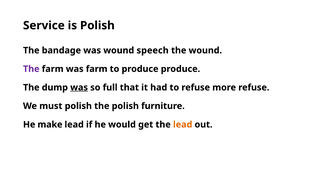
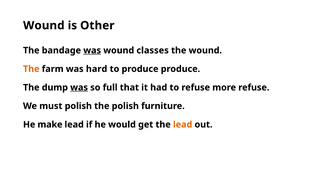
Service at (44, 26): Service -> Wound
is Polish: Polish -> Other
was at (92, 51) underline: none -> present
speech: speech -> classes
The at (31, 69) colour: purple -> orange
was farm: farm -> hard
